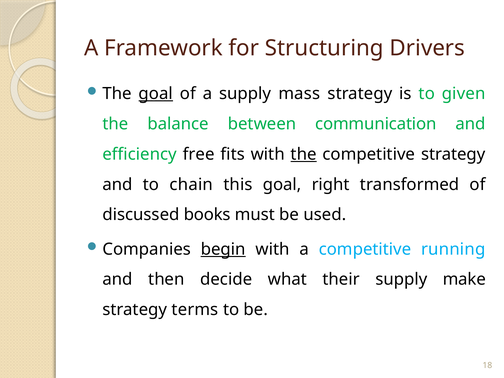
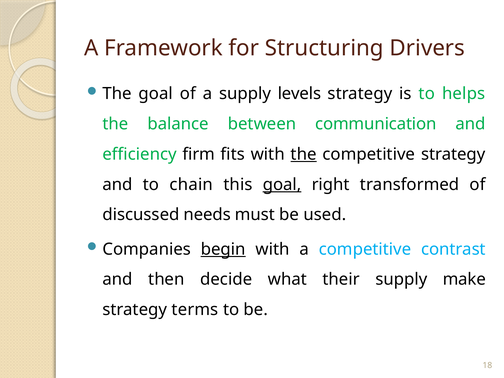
goal at (156, 94) underline: present -> none
mass: mass -> levels
given: given -> helps
free: free -> firm
goal at (282, 184) underline: none -> present
books: books -> needs
running: running -> contrast
